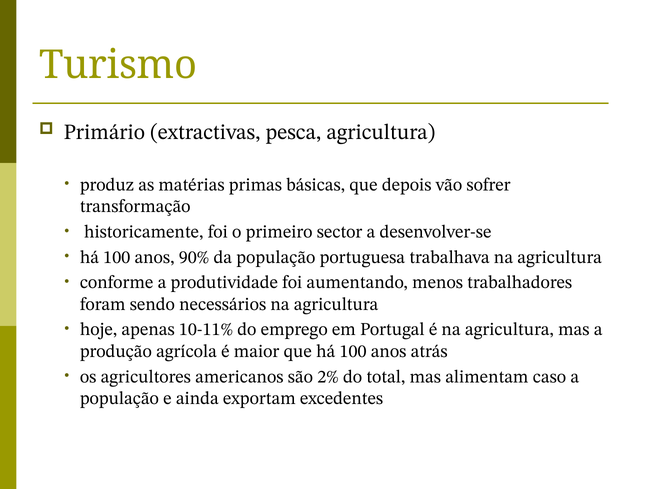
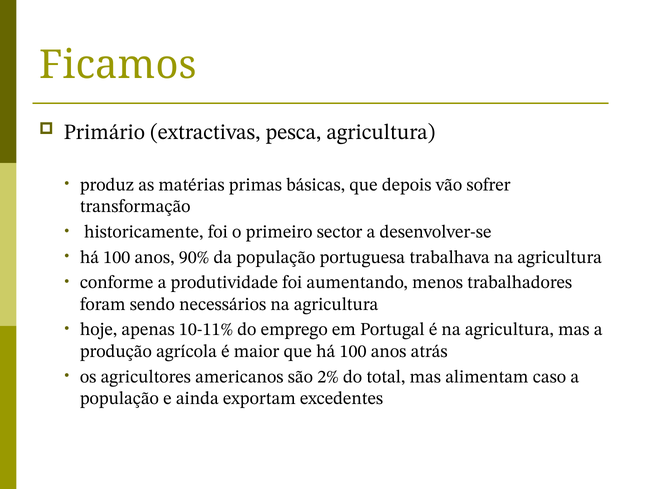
Turismo: Turismo -> Ficamos
